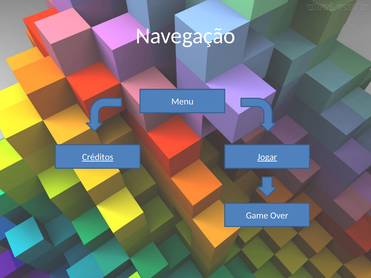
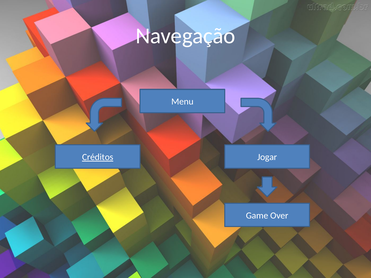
Jogar underline: present -> none
